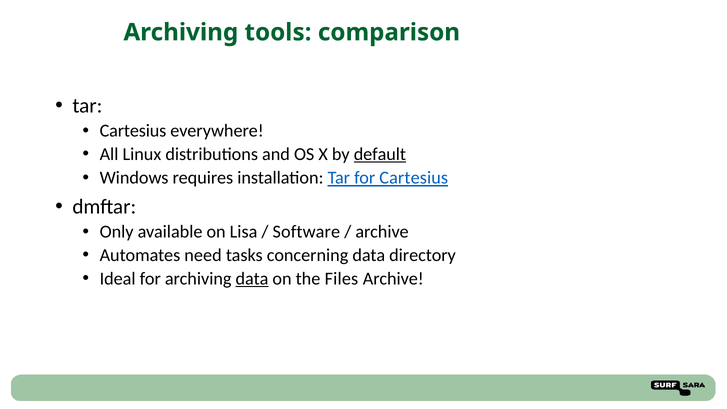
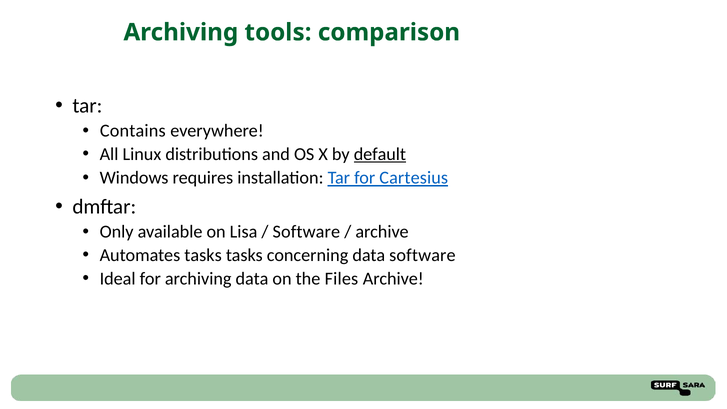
Cartesius at (133, 131): Cartesius -> Contains
Automates need: need -> tasks
data directory: directory -> software
data at (252, 279) underline: present -> none
